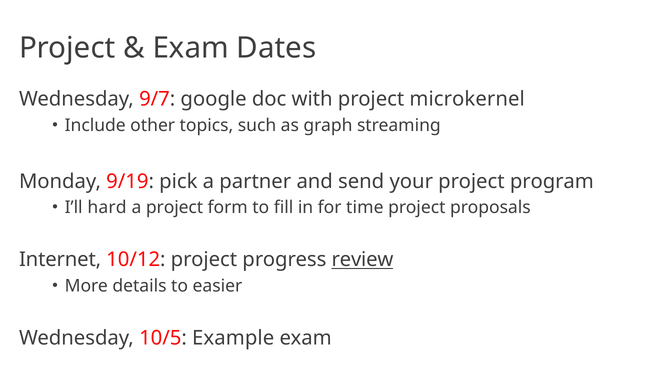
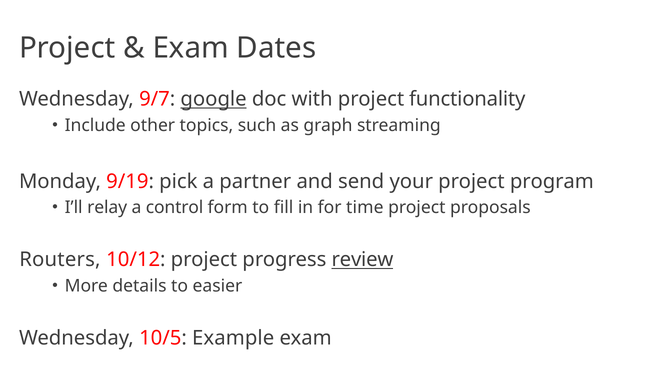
google underline: none -> present
microkernel: microkernel -> functionality
hard: hard -> relay
a project: project -> control
Internet: Internet -> Routers
